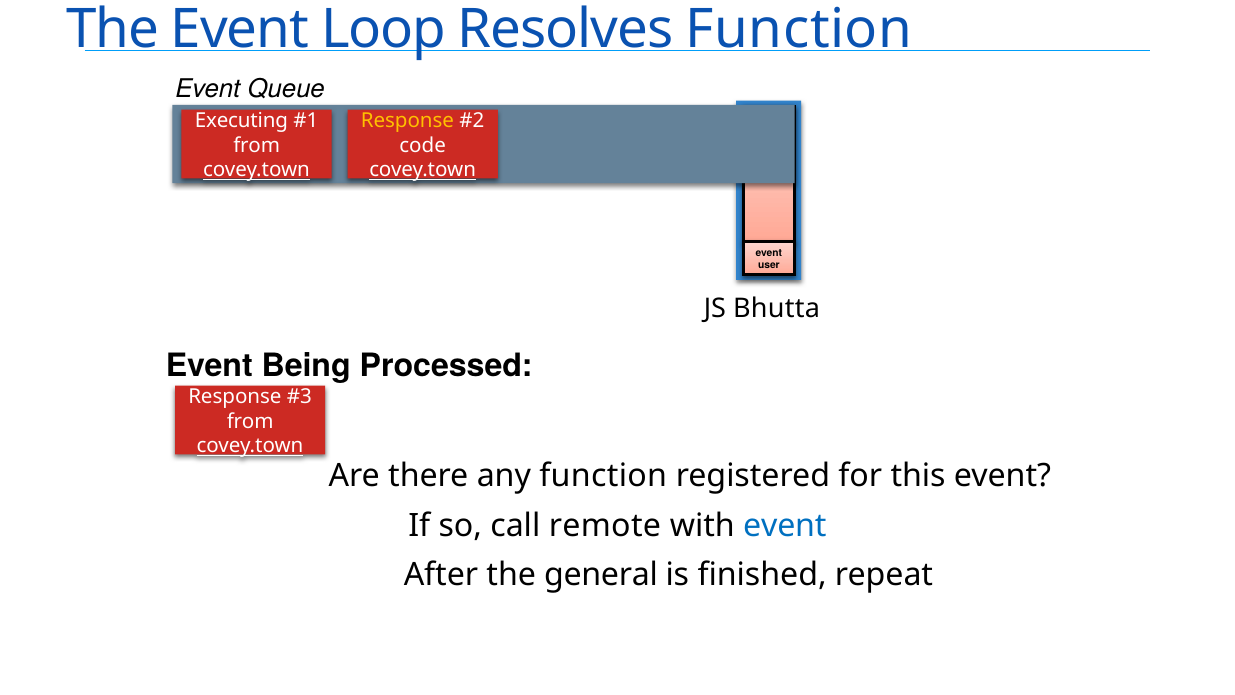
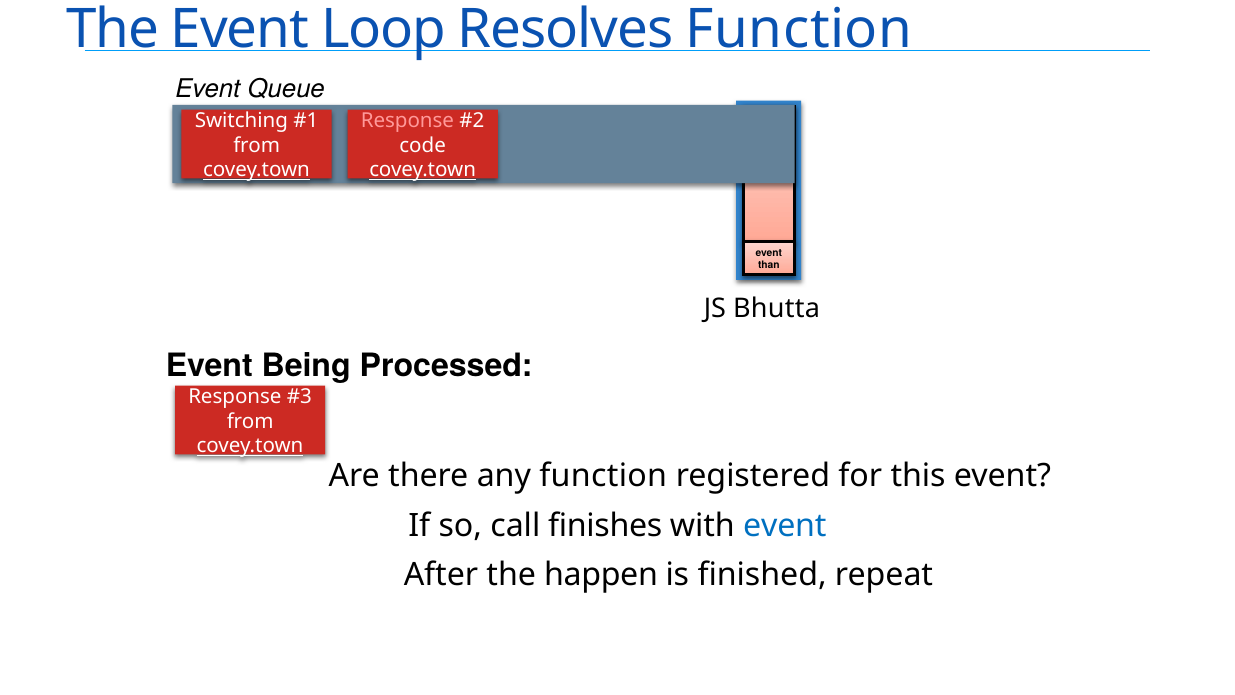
Executing: Executing -> Switching
Response at (407, 121) colour: yellow -> pink
user: user -> than
remote: remote -> finishes
general: general -> happen
